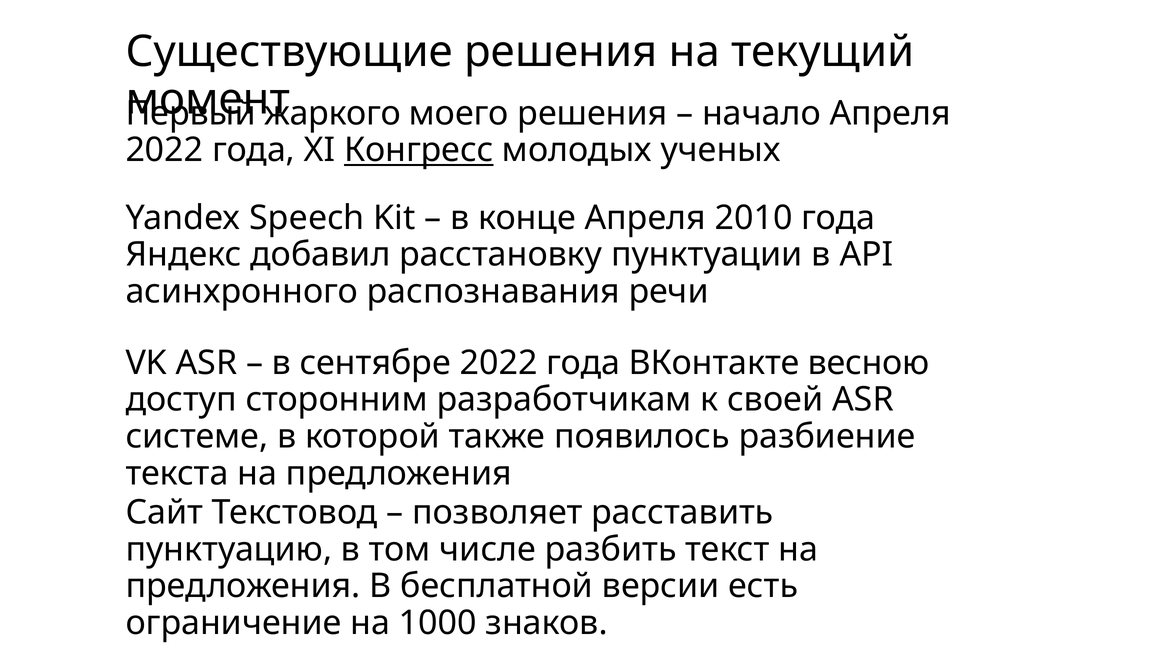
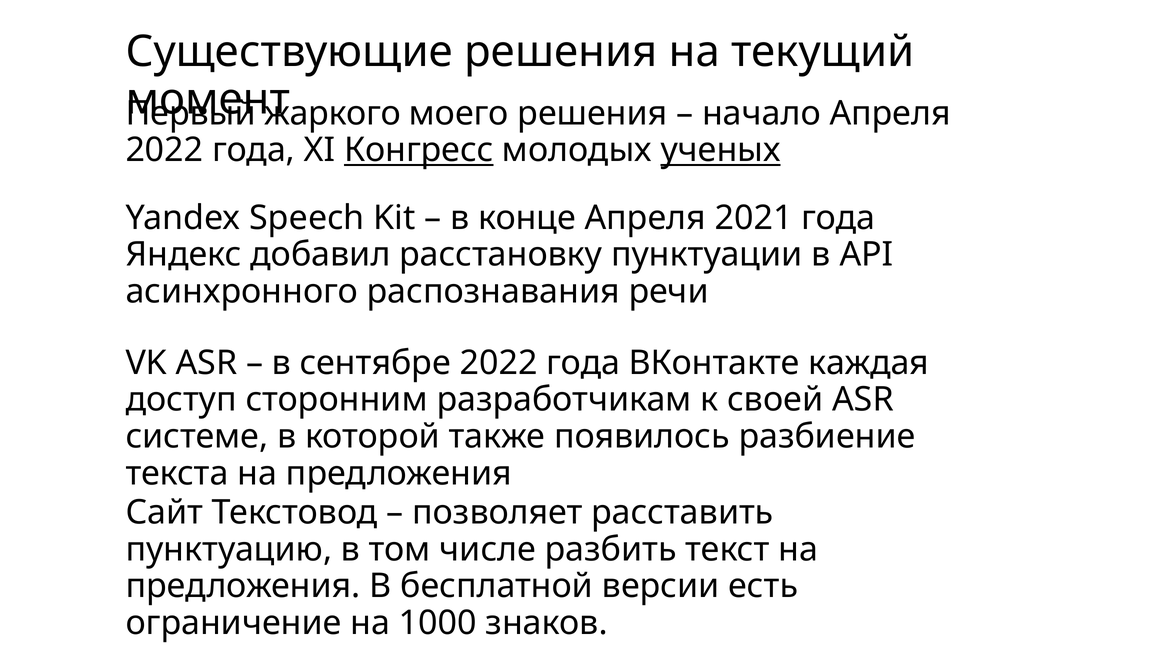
ученых underline: none -> present
2010: 2010 -> 2021
весною: весною -> каждая
